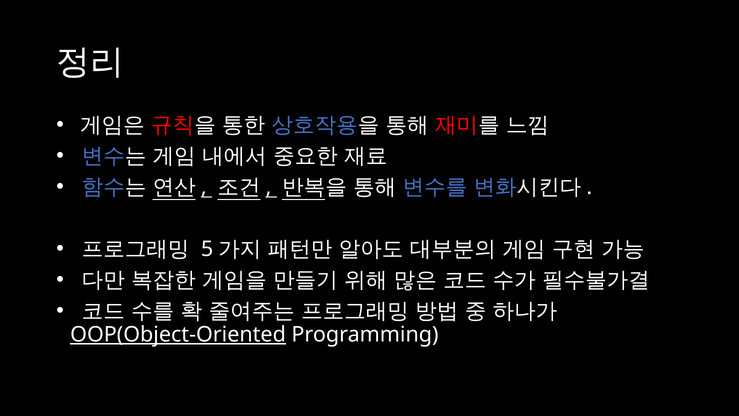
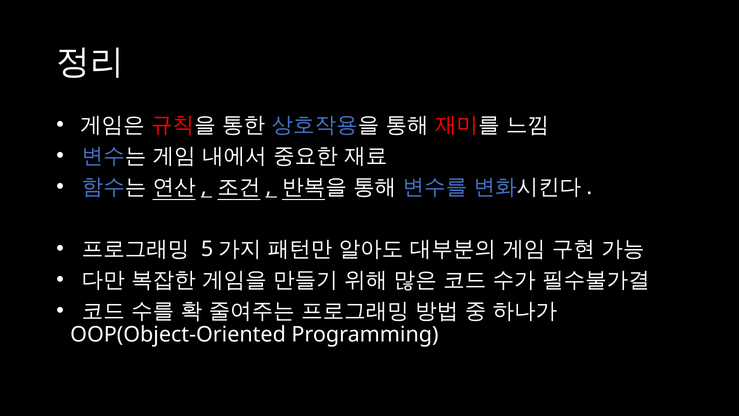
OOP(Object-Oriented underline: present -> none
